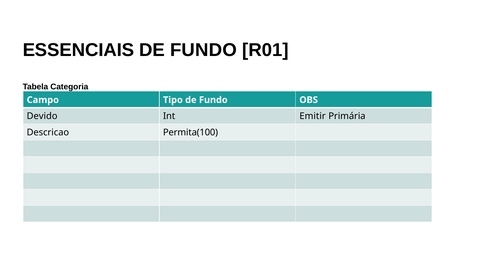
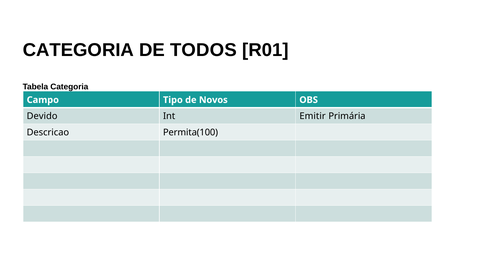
ESSENCIAIS at (78, 50): ESSENCIAIS -> CATEGORIA
FUNDO at (203, 50): FUNDO -> TODOS
Tipo de Fundo: Fundo -> Novos
